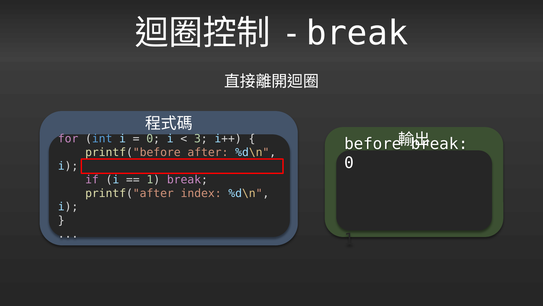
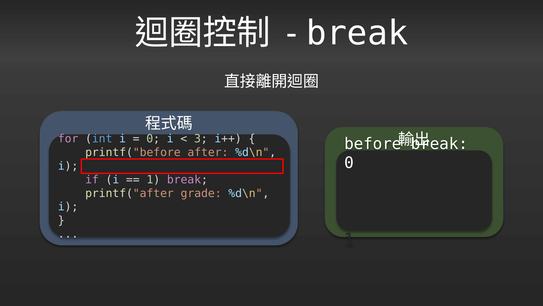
index: index -> grade
